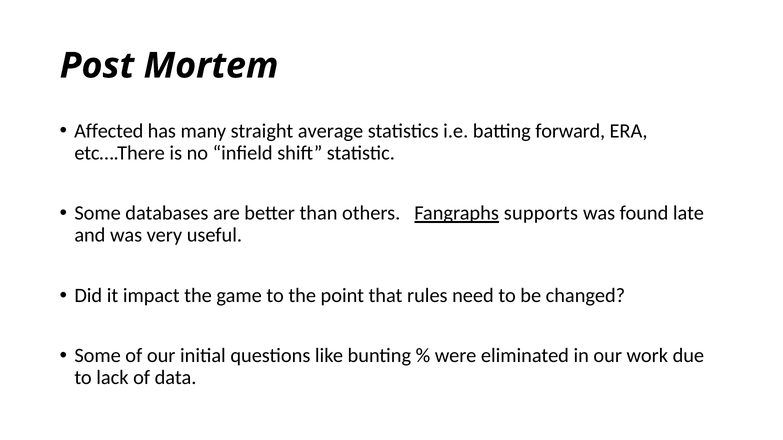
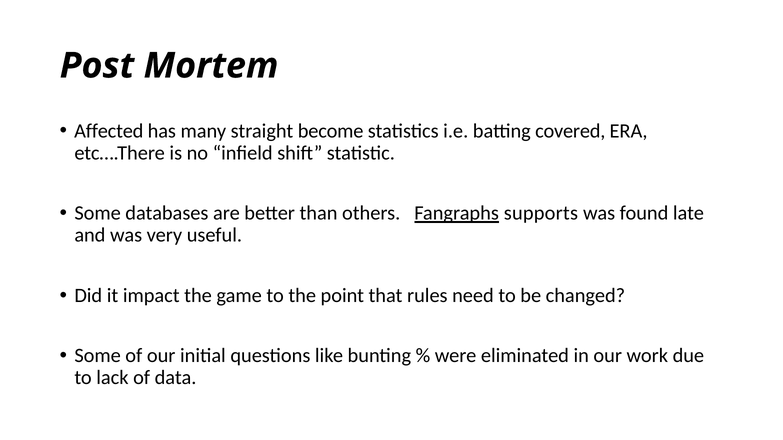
average: average -> become
forward: forward -> covered
